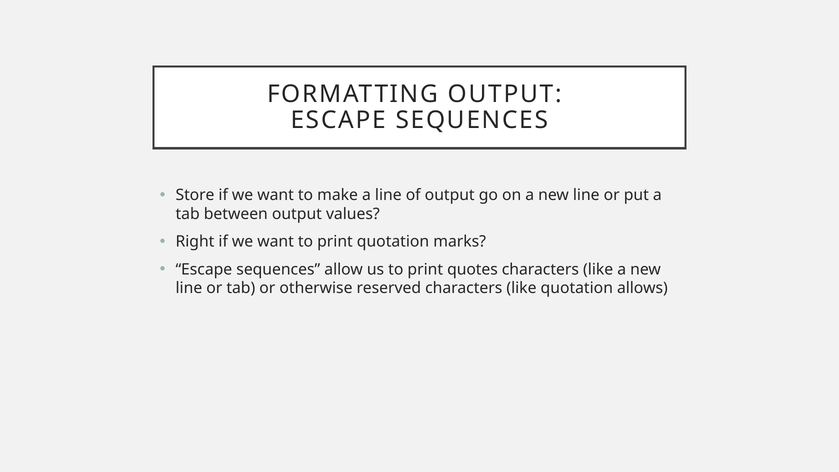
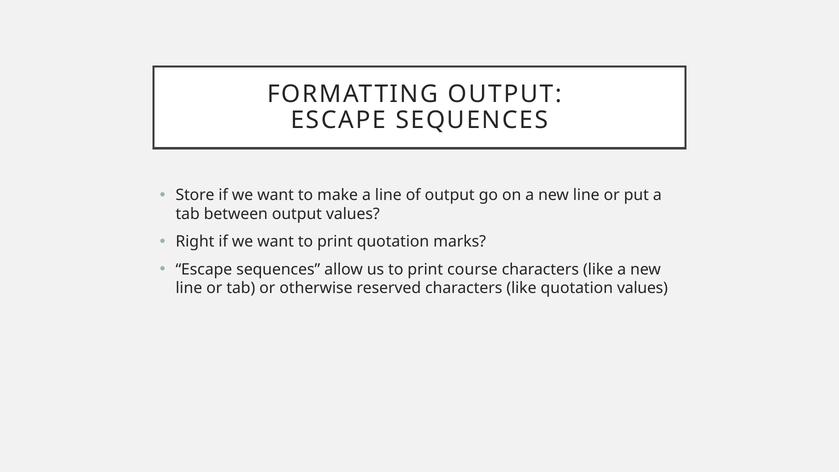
quotes: quotes -> course
quotation allows: allows -> values
